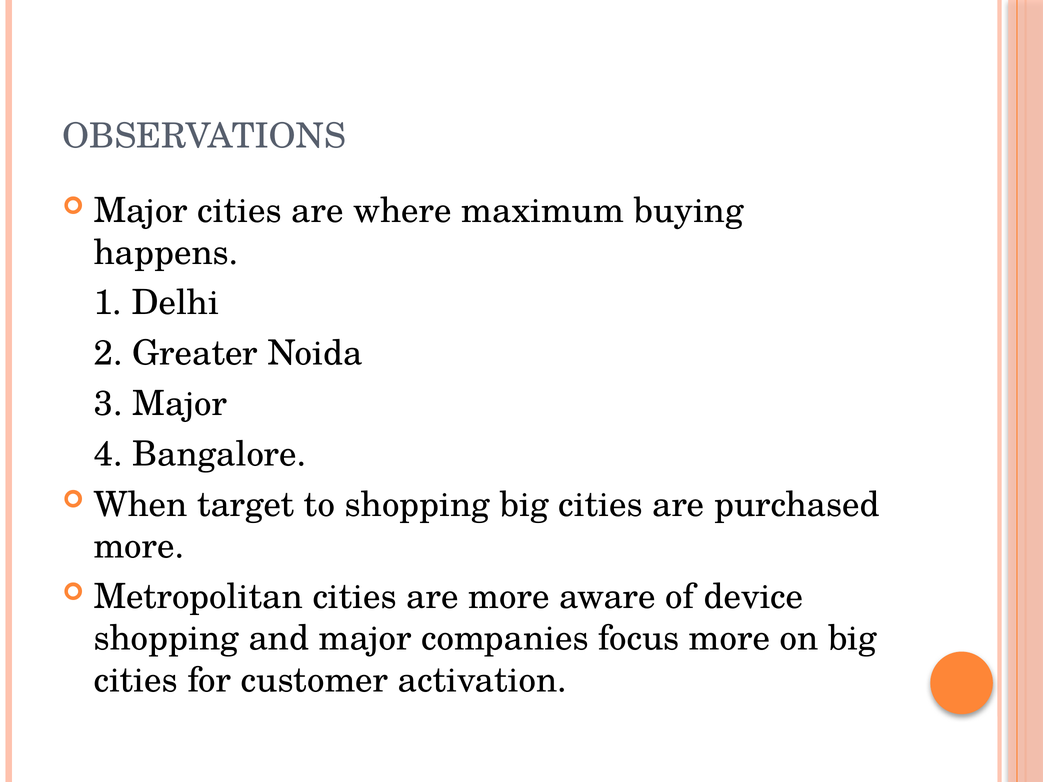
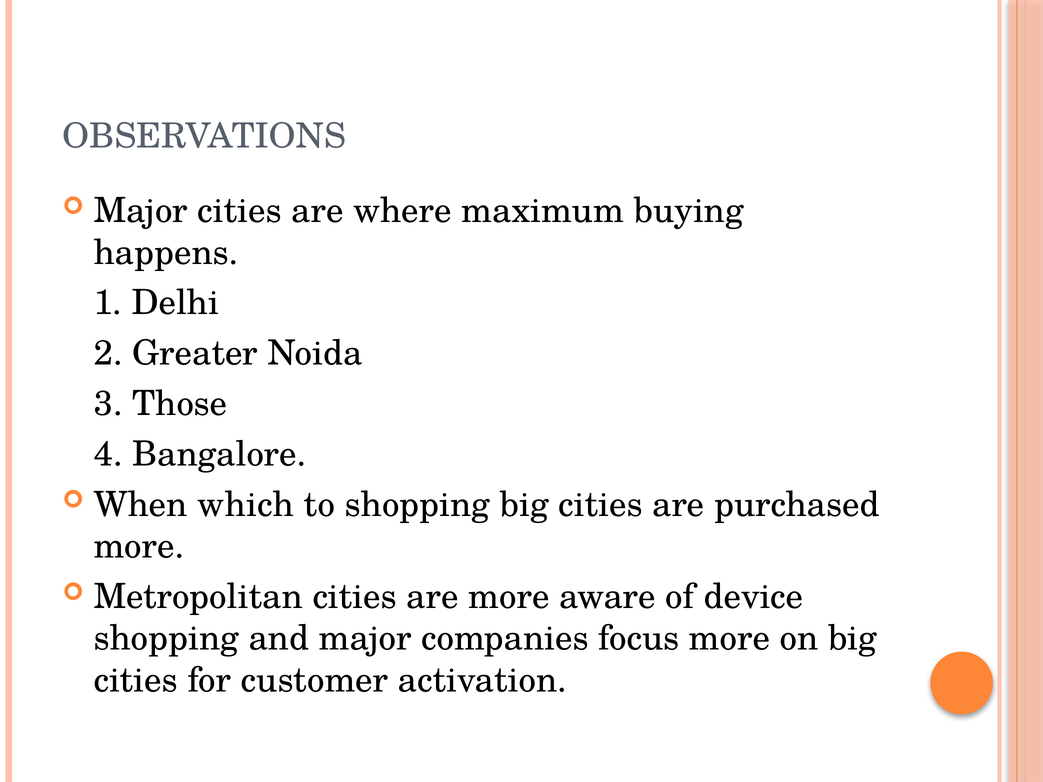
3 Major: Major -> Those
target: target -> which
